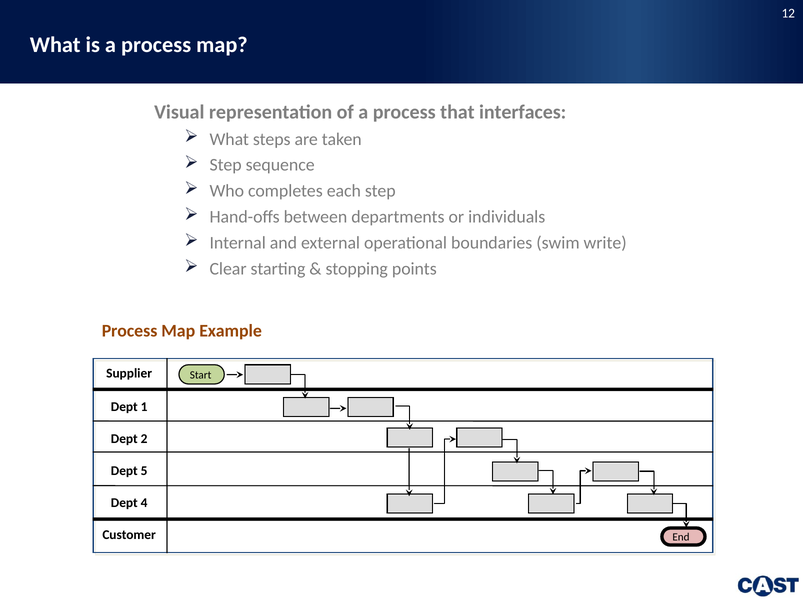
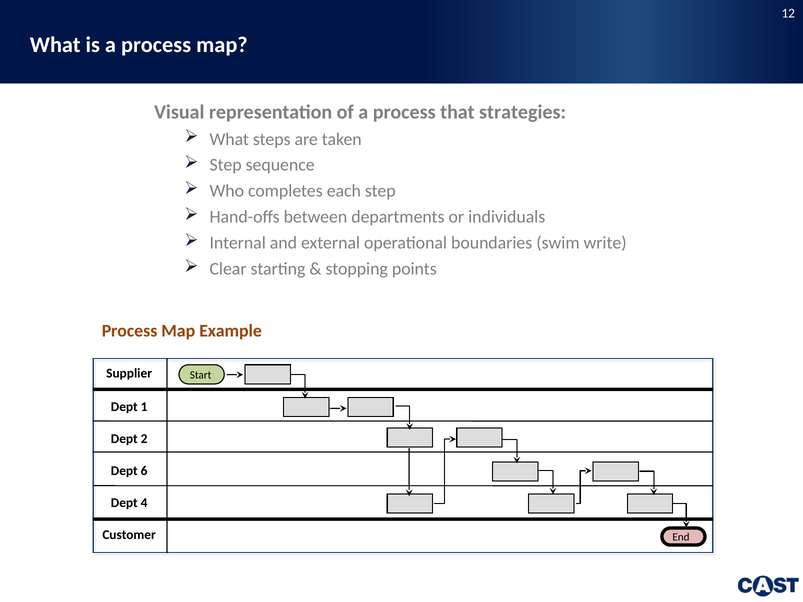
interfaces: interfaces -> strategies
5: 5 -> 6
